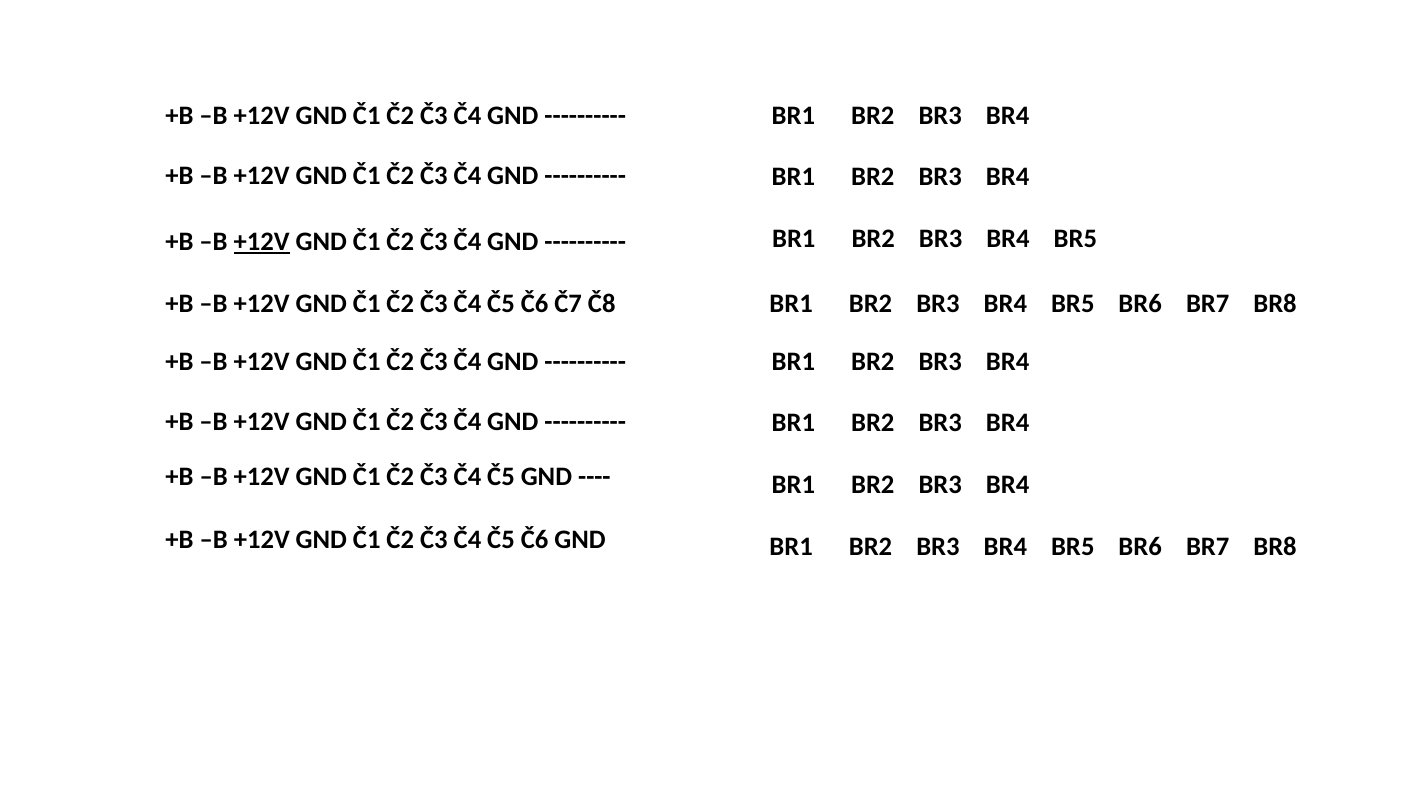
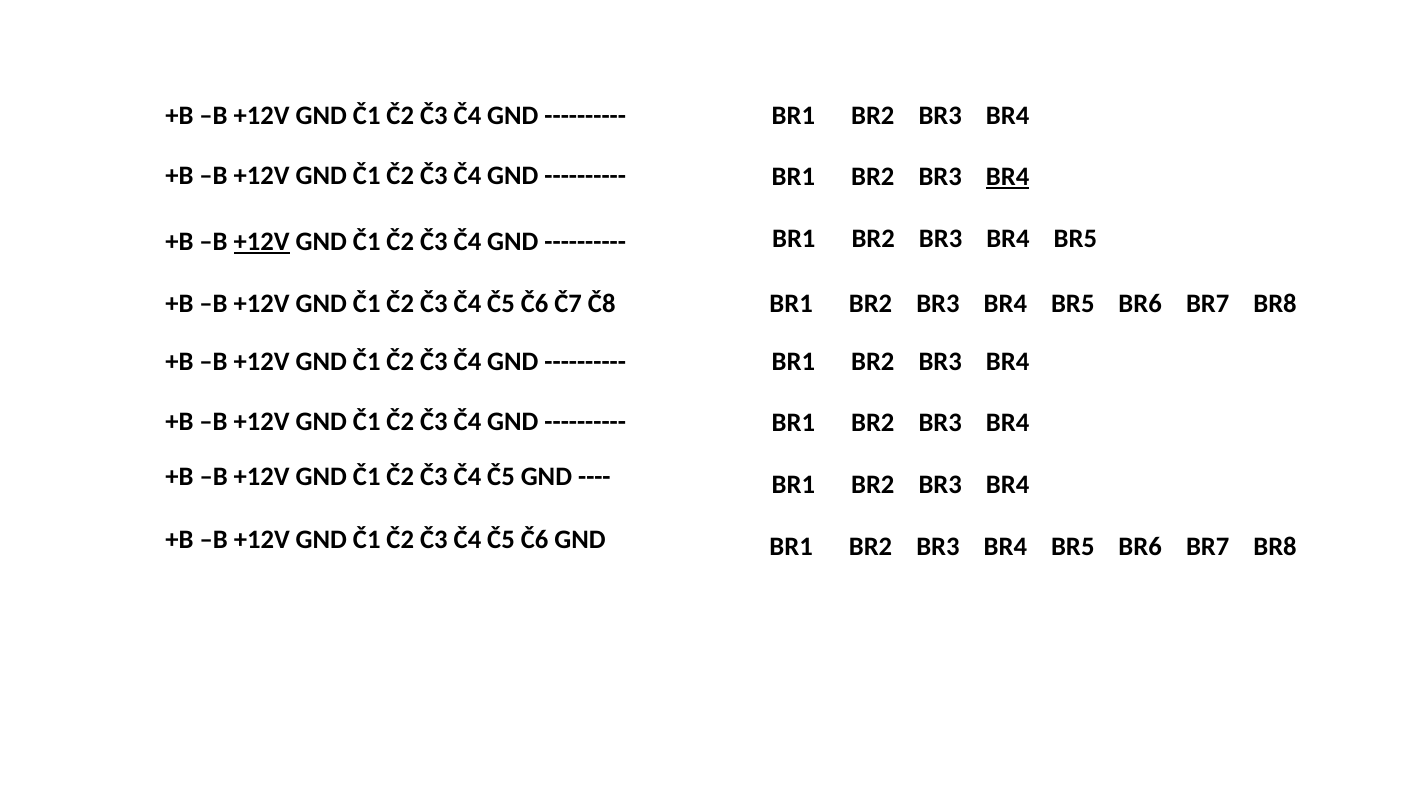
BR4 at (1008, 177) underline: none -> present
